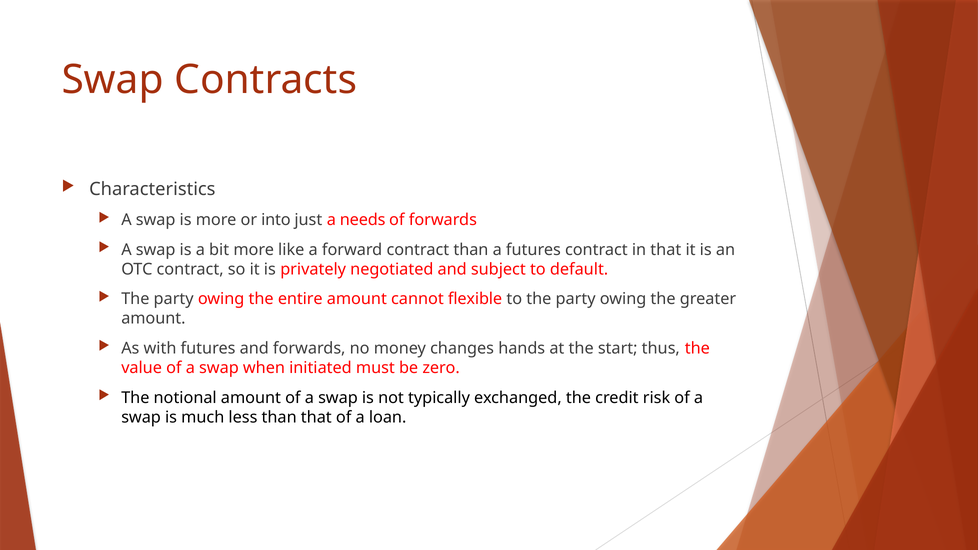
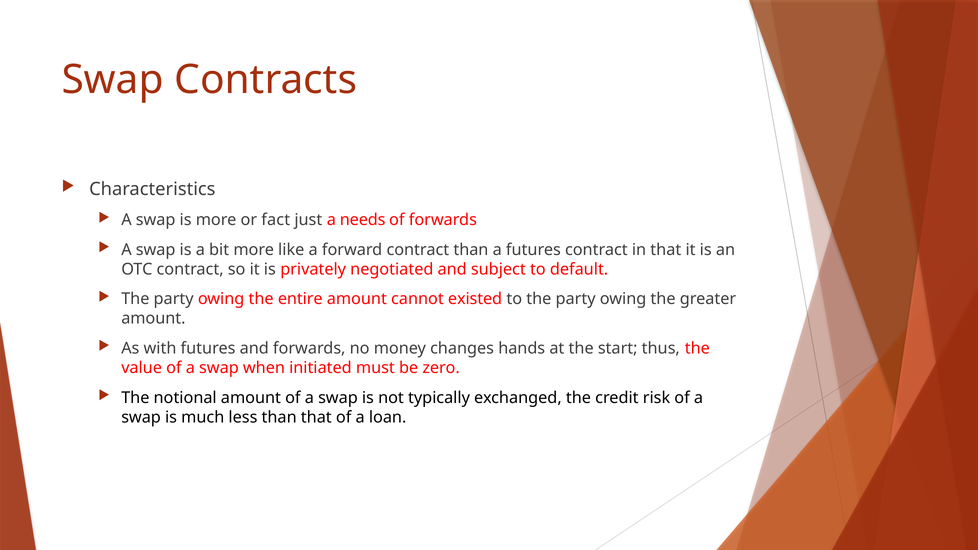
into: into -> fact
flexible: flexible -> existed
